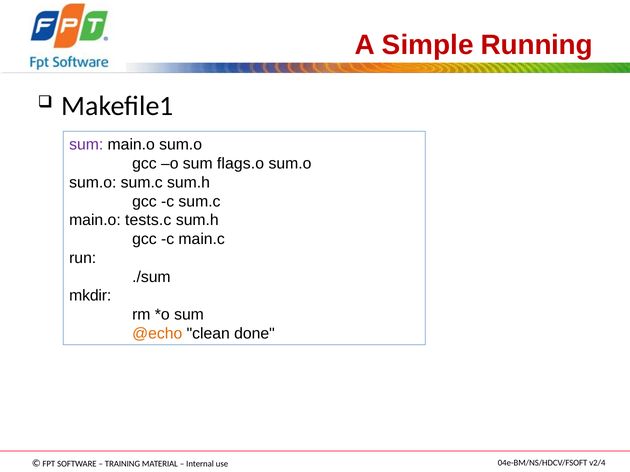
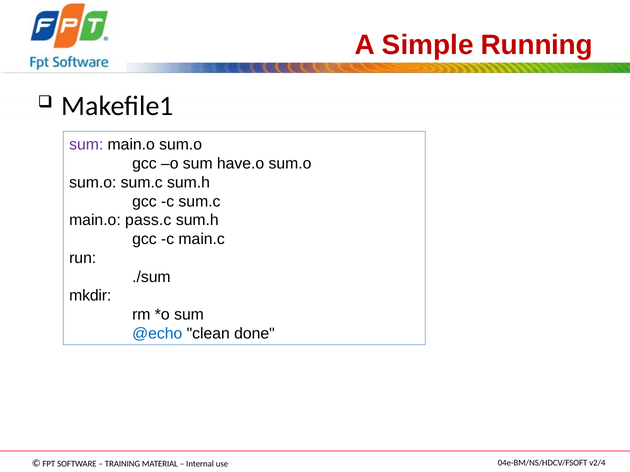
flags.o: flags.o -> have.o
tests.c: tests.c -> pass.c
@echo colour: orange -> blue
